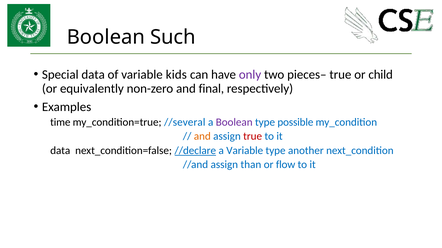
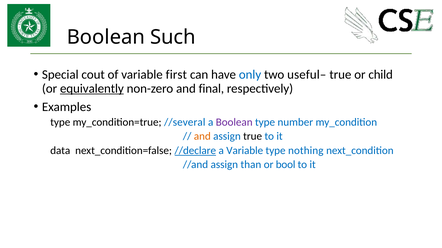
Special data: data -> cout
kids: kids -> first
only colour: purple -> blue
pieces–: pieces– -> useful–
equivalently underline: none -> present
time at (60, 122): time -> type
possible: possible -> number
true at (253, 137) colour: red -> black
another: another -> nothing
flow: flow -> bool
